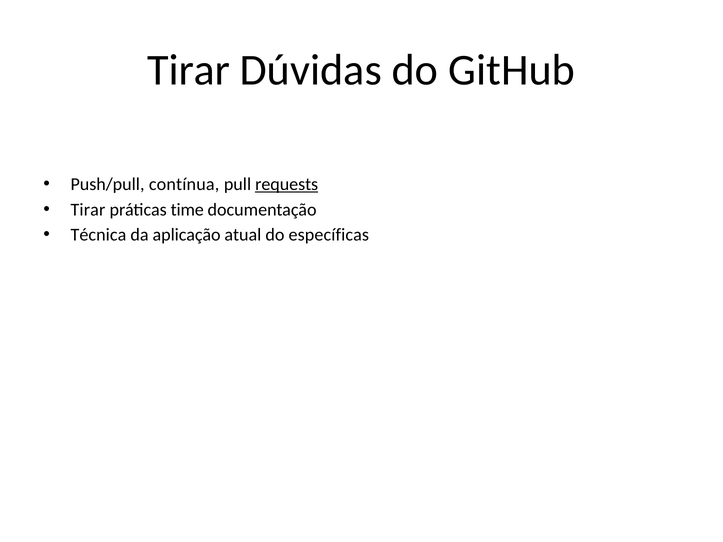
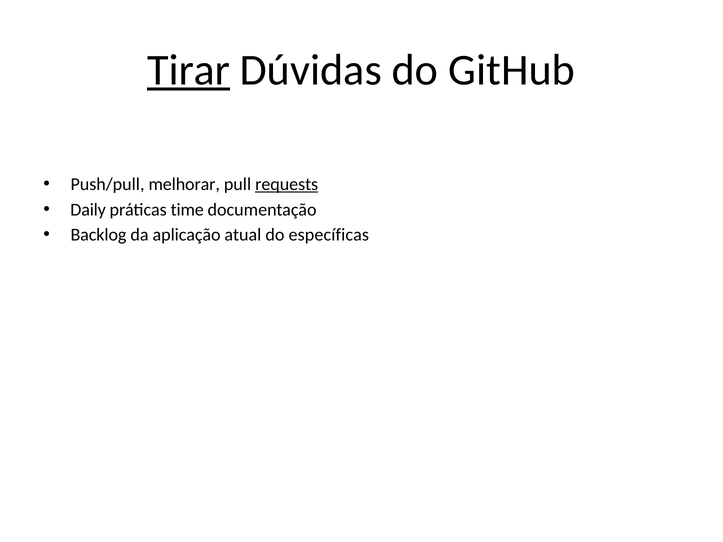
Tirar at (189, 70) underline: none -> present
contínua: contínua -> melhorar
Tirar at (88, 210): Tirar -> Daily
Técnica: Técnica -> Backlog
